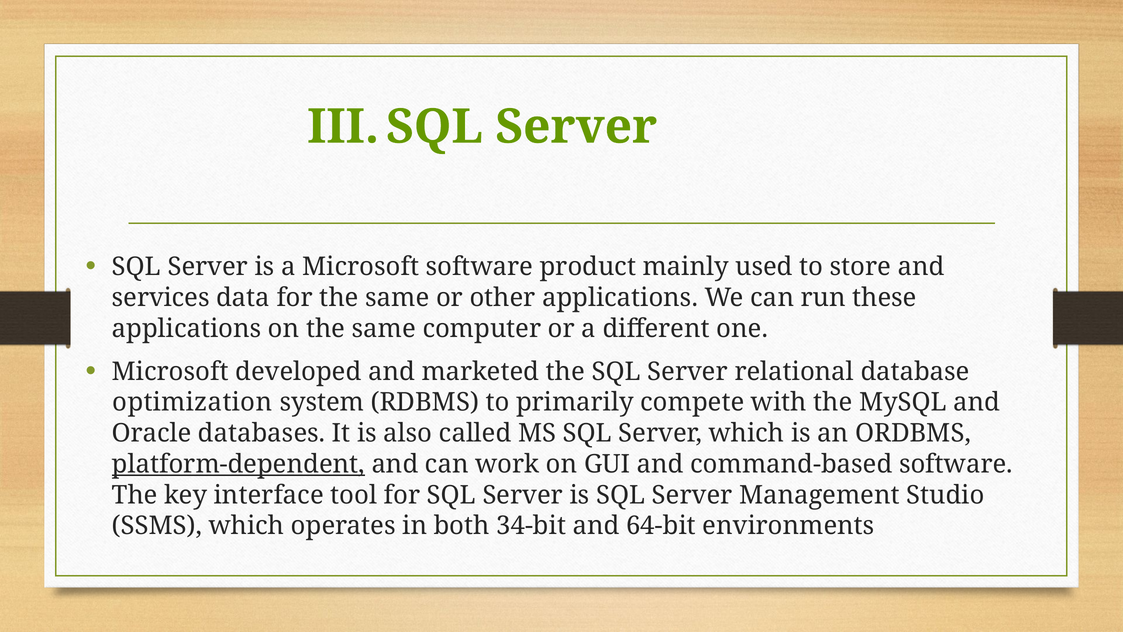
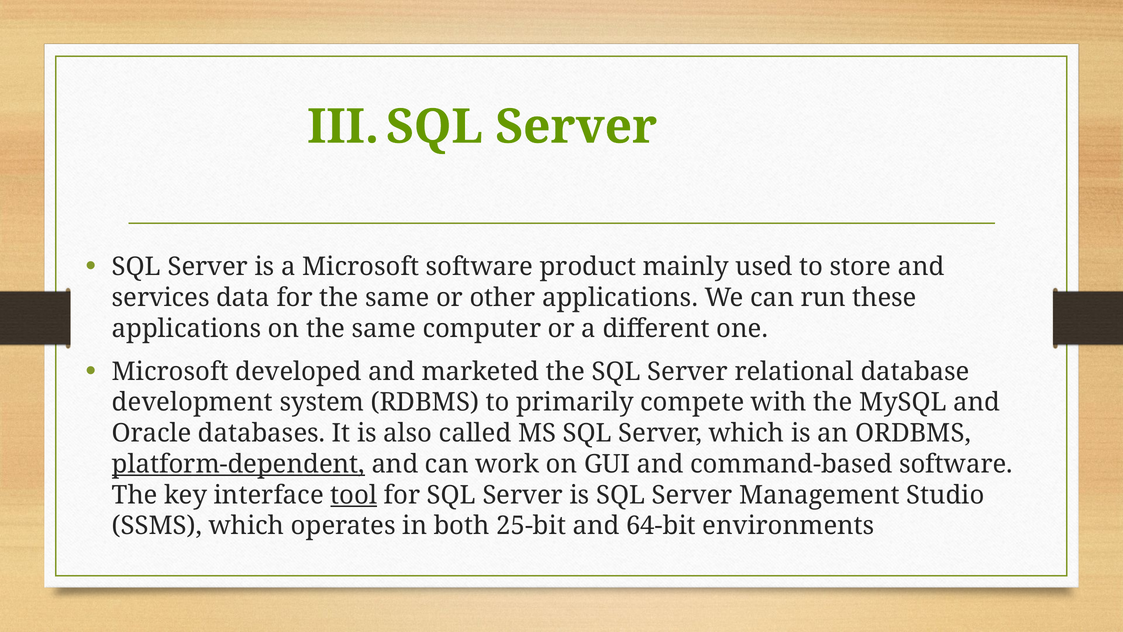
optimization: optimization -> development
tool underline: none -> present
34-bit: 34-bit -> 25-bit
